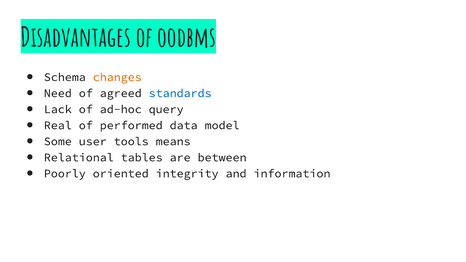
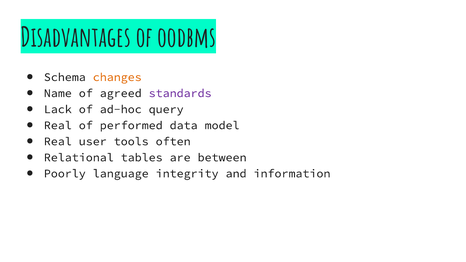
Need: Need -> Name
standards colour: blue -> purple
Some at (58, 141): Some -> Real
means: means -> often
oriented: oriented -> language
